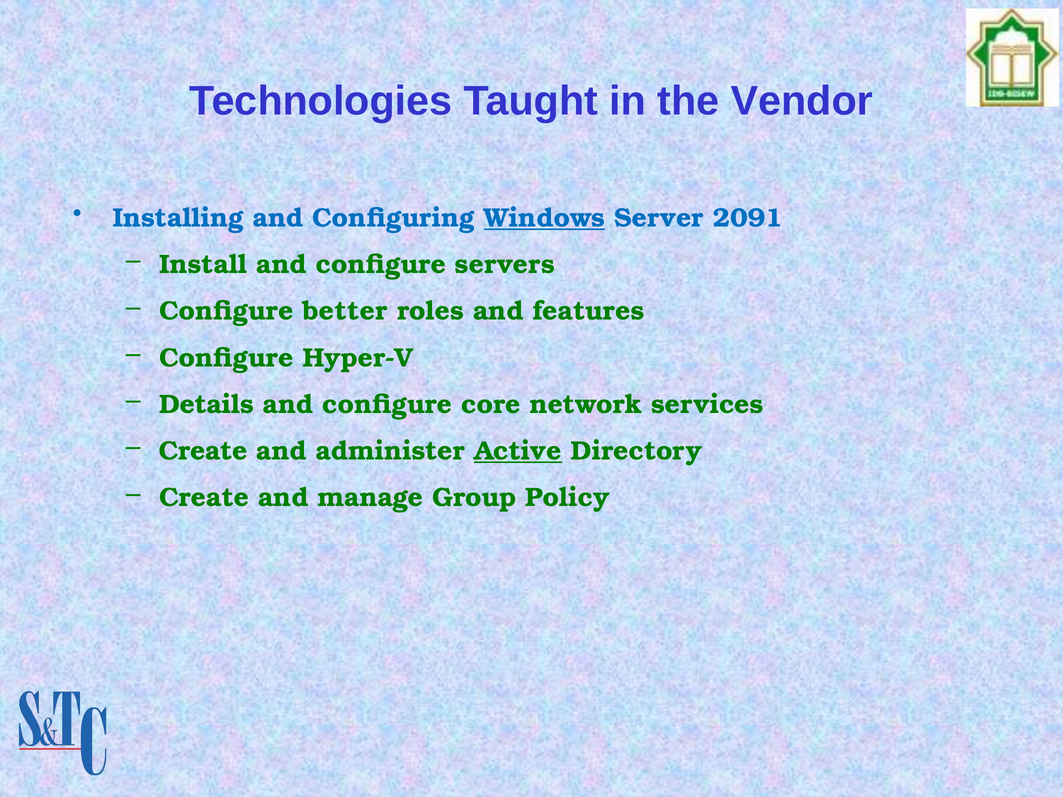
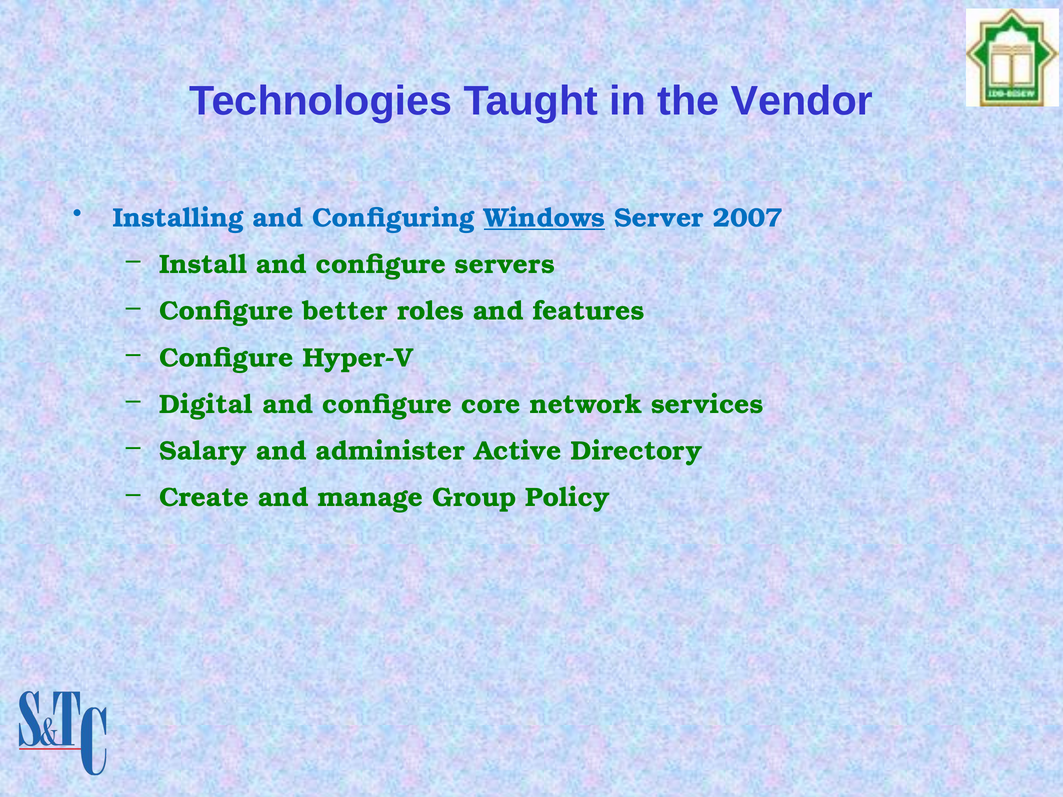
2091: 2091 -> 2007
Details: Details -> Digital
Create at (203, 451): Create -> Salary
Active underline: present -> none
